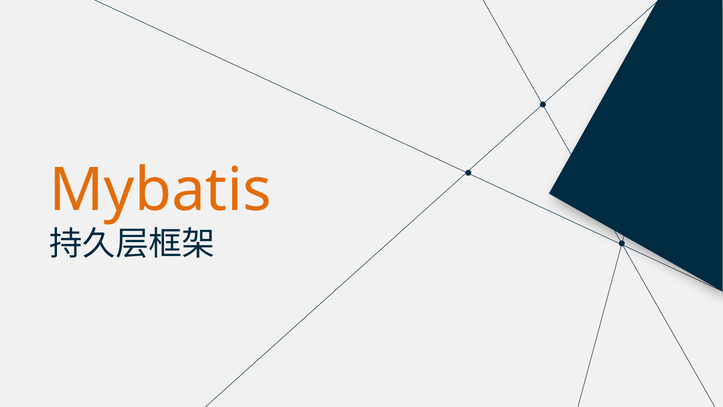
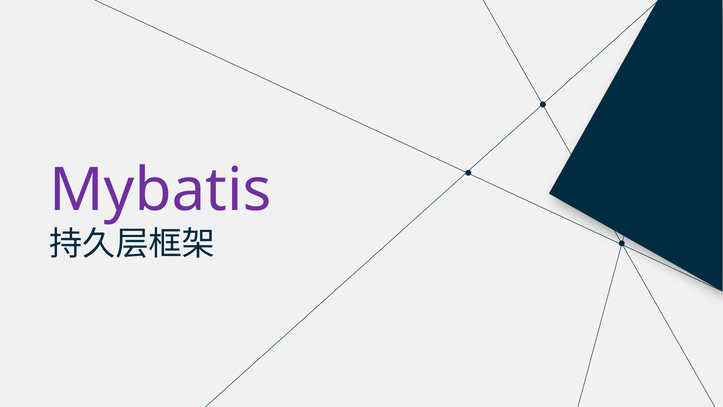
Mybatis colour: orange -> purple
